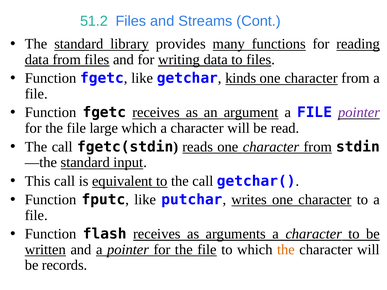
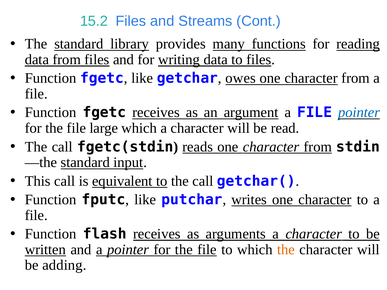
51.2: 51.2 -> 15.2
kinds: kinds -> owes
pointer at (359, 113) colour: purple -> blue
records: records -> adding
